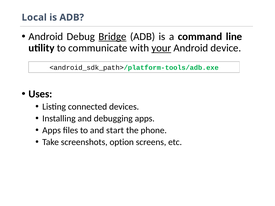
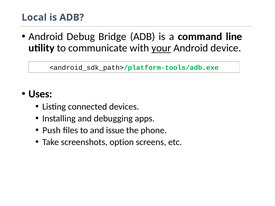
Bridge underline: present -> none
Apps at (52, 130): Apps -> Push
start: start -> issue
